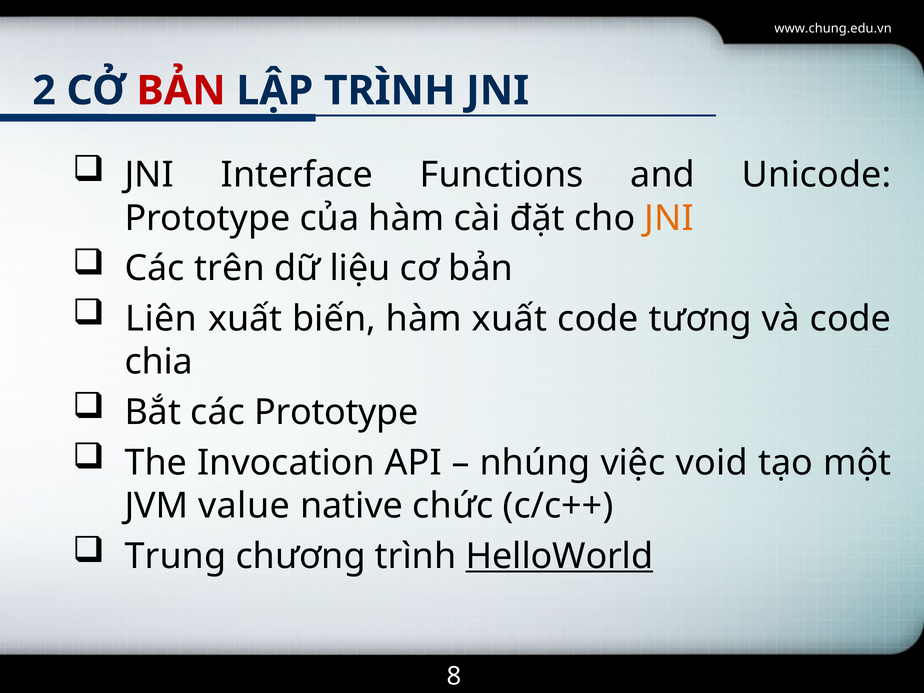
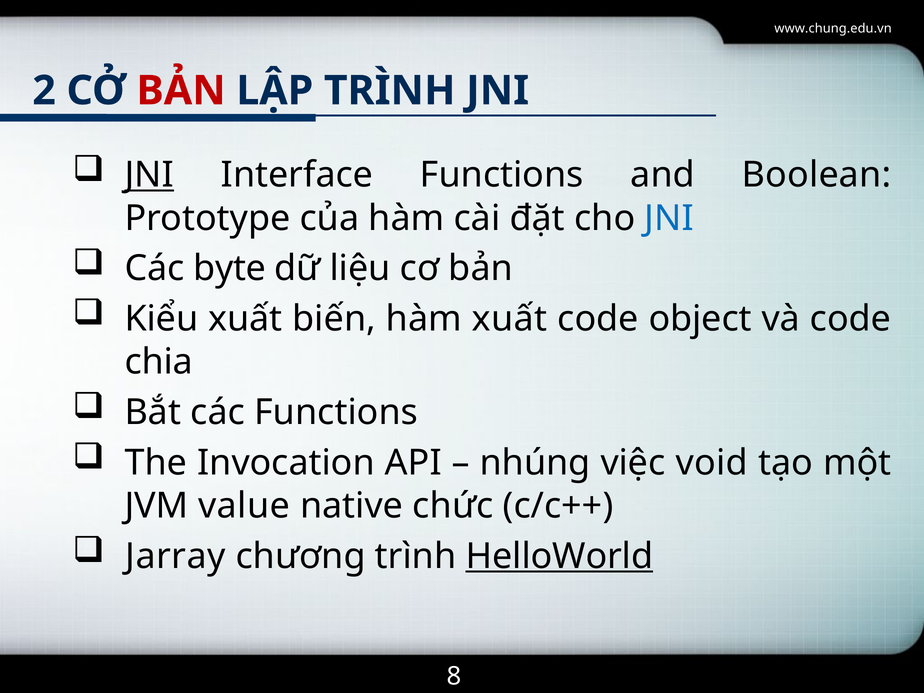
JNI at (149, 175) underline: none -> present
Unicode: Unicode -> Boolean
JNI at (669, 218) colour: orange -> blue
trên: trên -> byte
Liên: Liên -> Kiểu
tương: tương -> object
các Prototype: Prototype -> Functions
Trung: Trung -> Jarray
